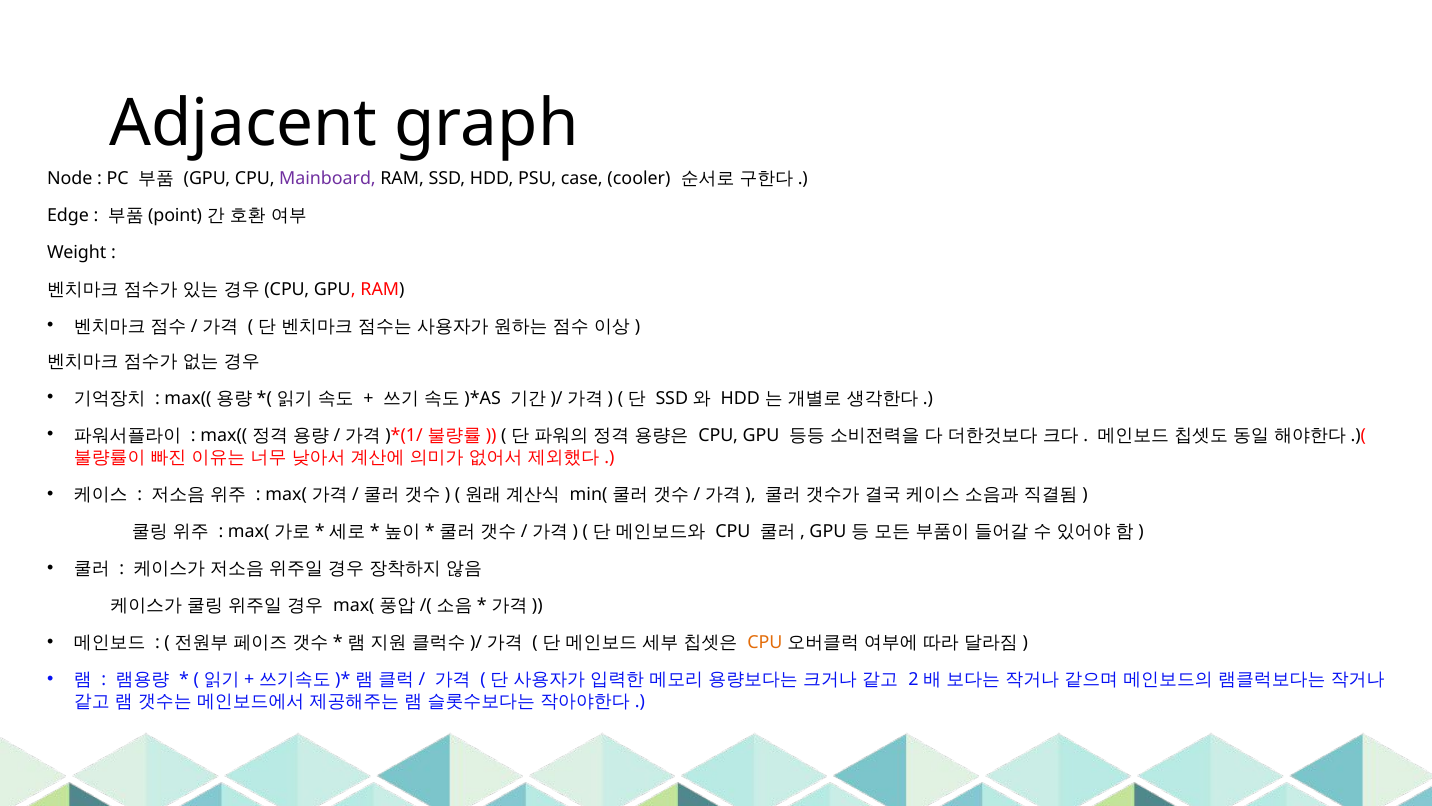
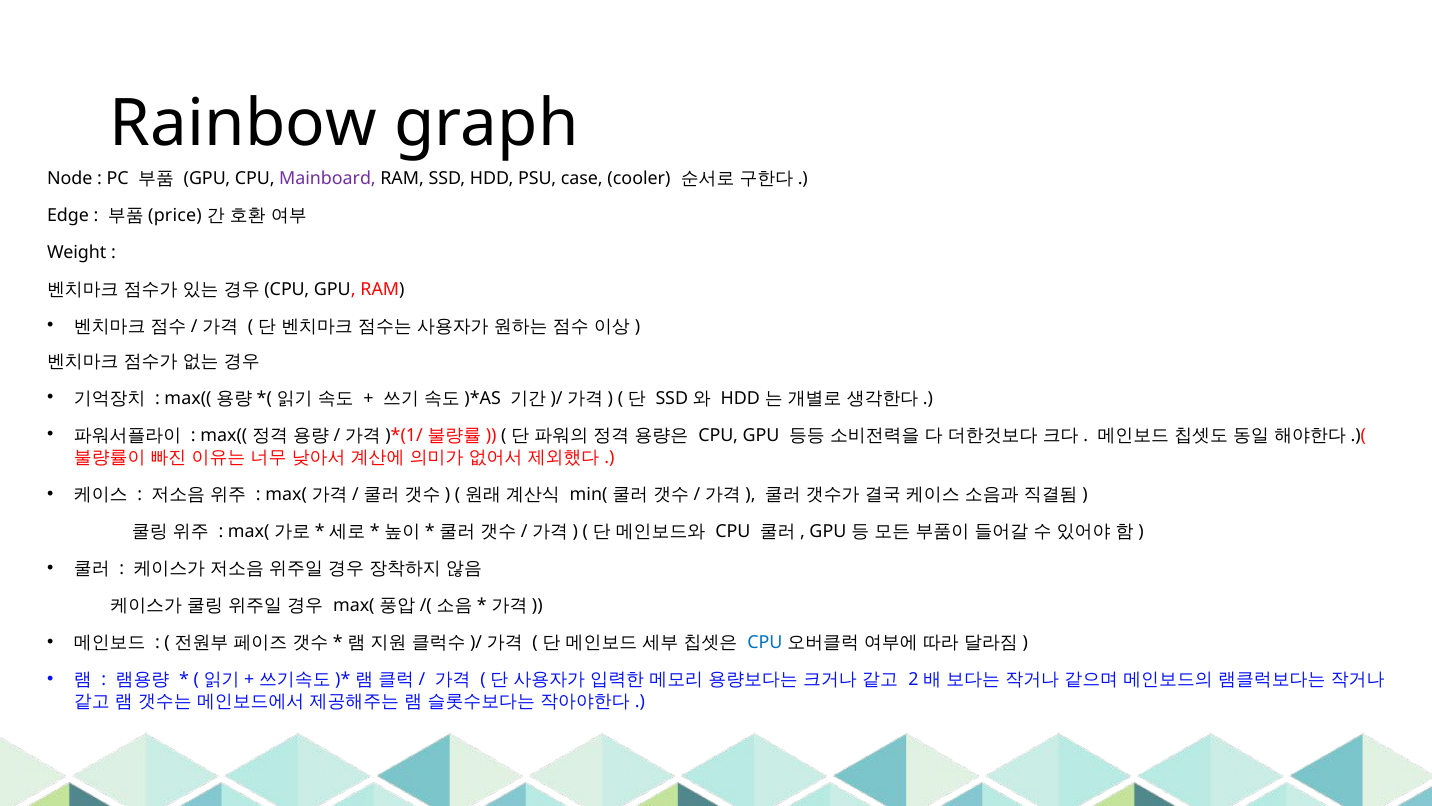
Adjacent: Adjacent -> Rainbow
point: point -> price
CPU at (765, 643) colour: orange -> blue
